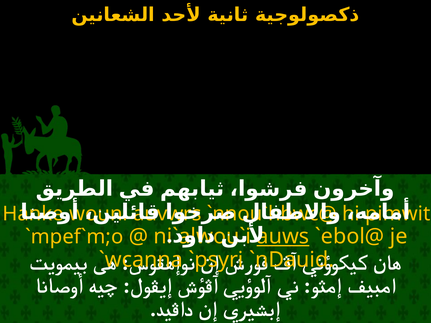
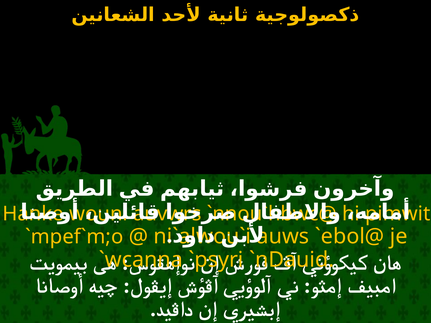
auws underline: present -> none
